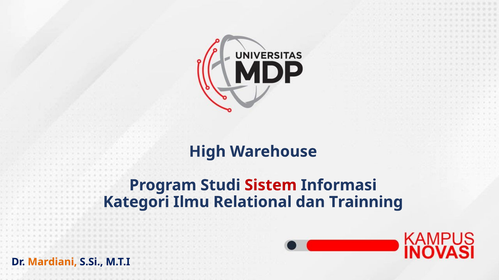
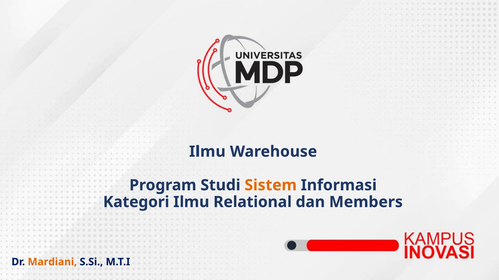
High at (207, 152): High -> Ilmu
Sistem colour: red -> orange
Trainning: Trainning -> Members
